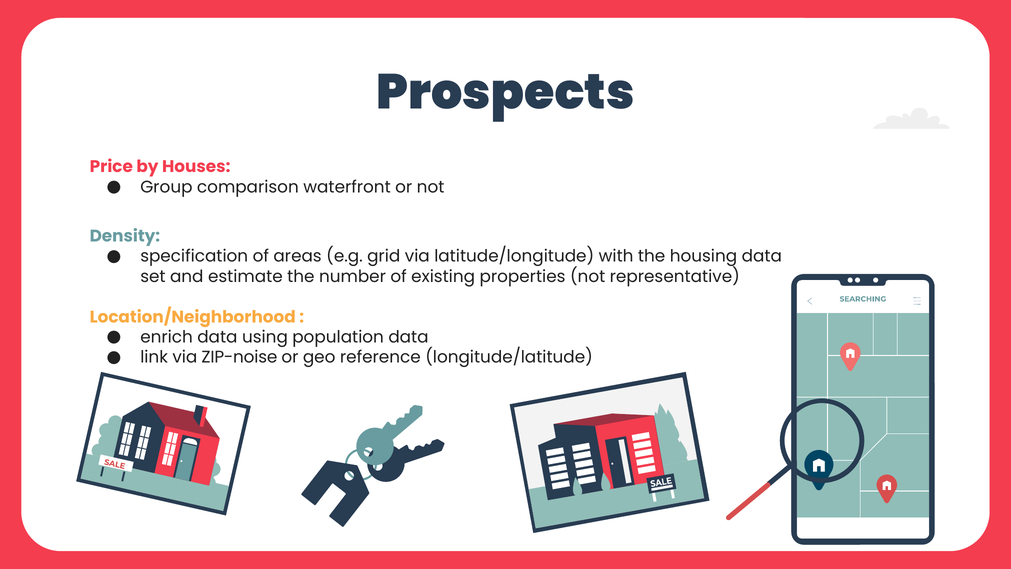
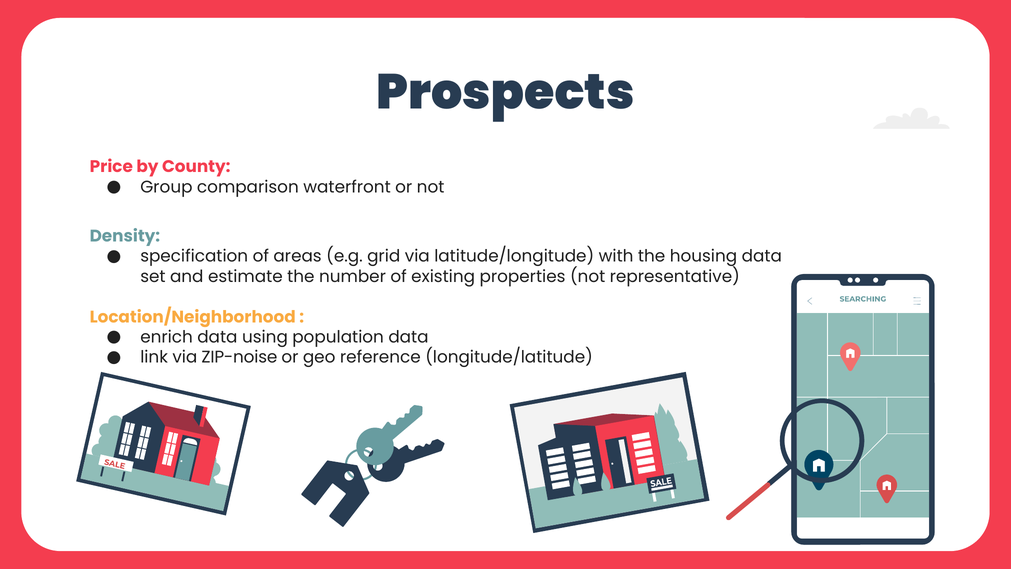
Houses: Houses -> County
